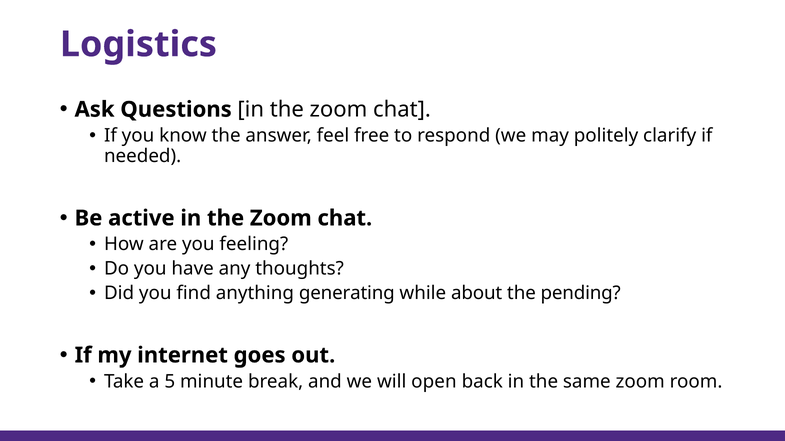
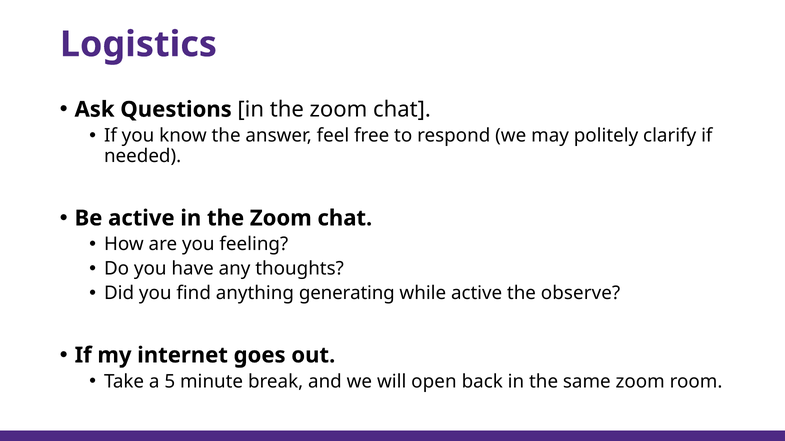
while about: about -> active
pending: pending -> observe
